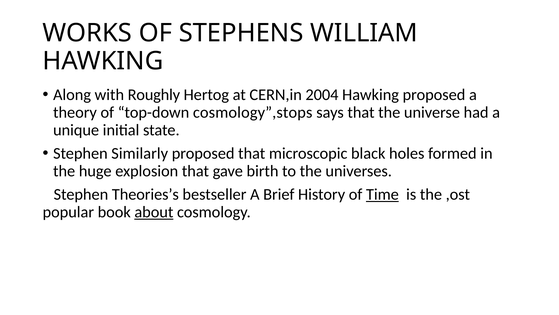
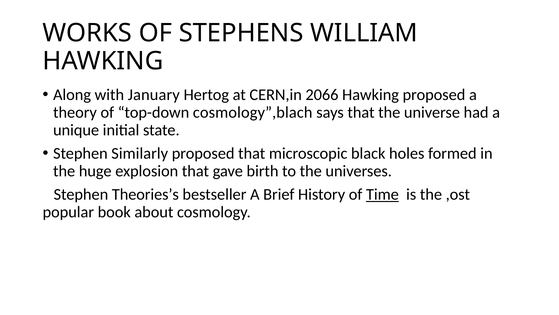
Roughly: Roughly -> January
2004: 2004 -> 2066
cosmology”,stops: cosmology”,stops -> cosmology”,blach
about underline: present -> none
